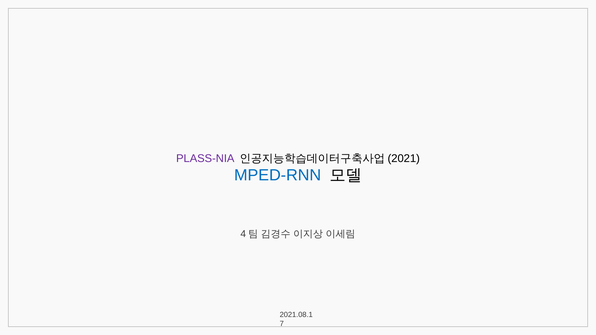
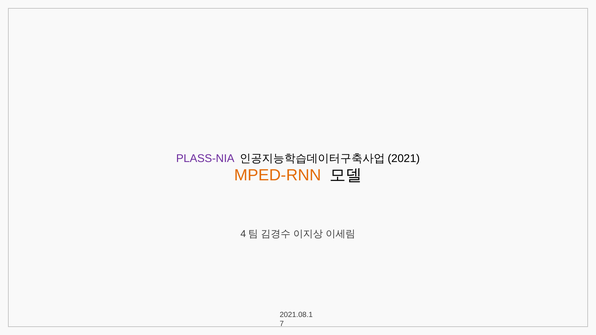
MPED-RNN colour: blue -> orange
